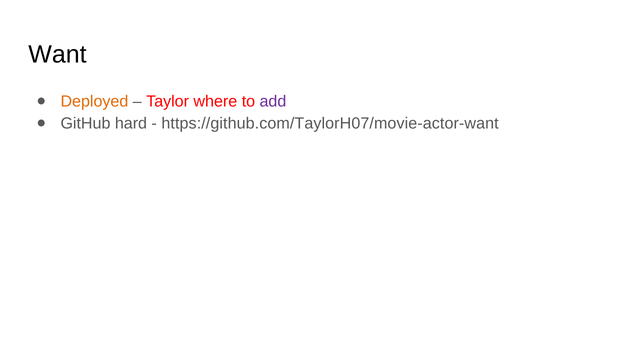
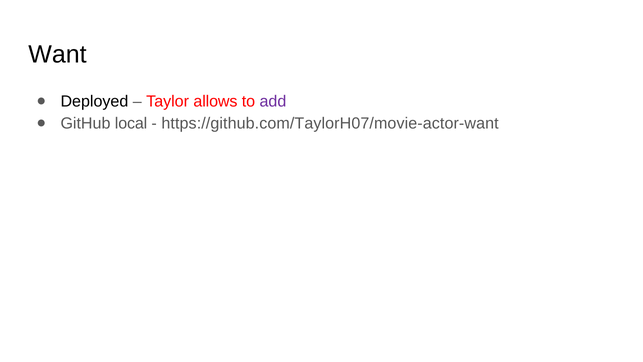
Deployed colour: orange -> black
where: where -> allows
hard: hard -> local
